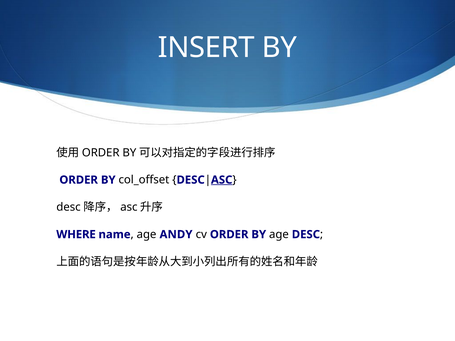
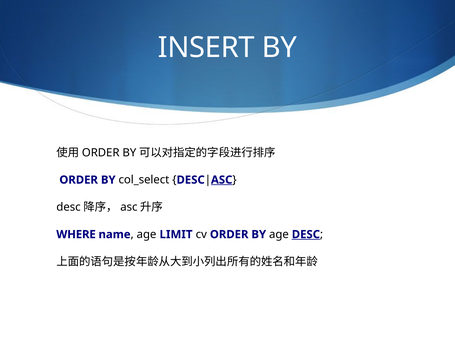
col_offset: col_offset -> col_select
ANDY: ANDY -> LIMIT
DESC at (306, 235) underline: none -> present
